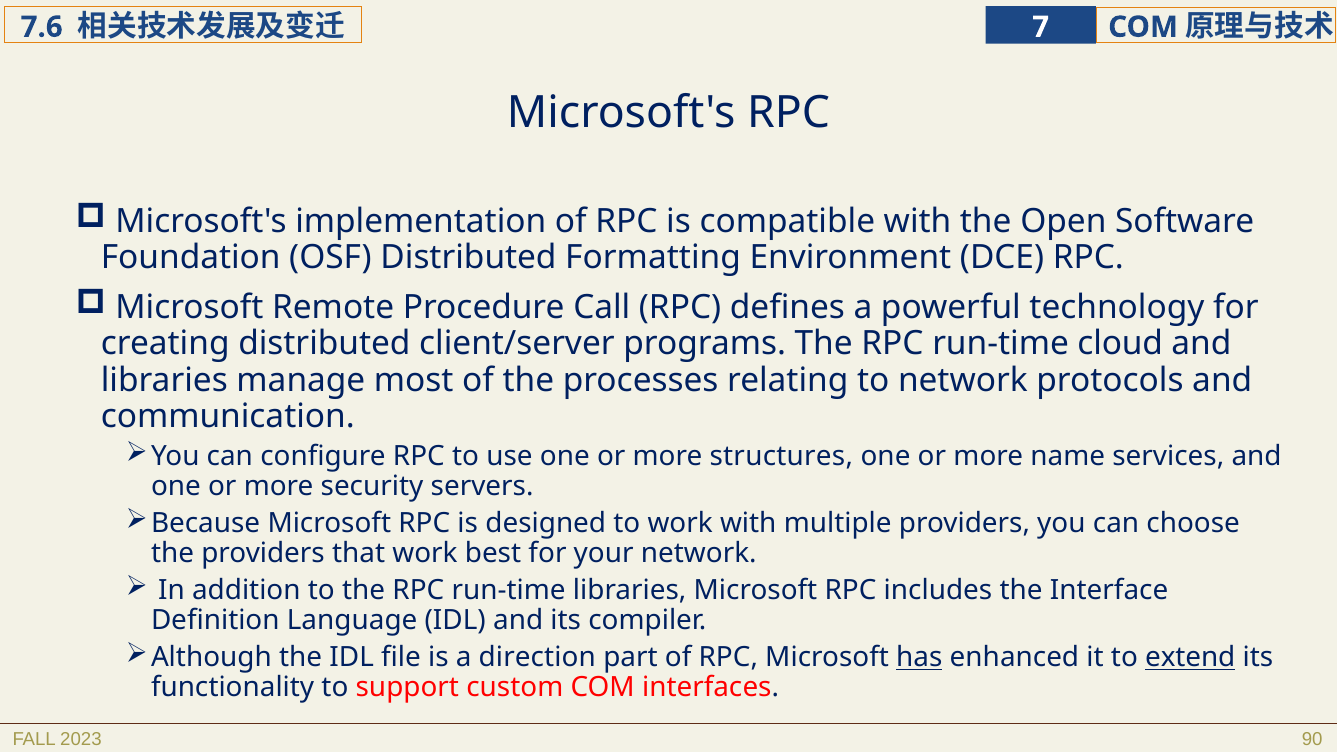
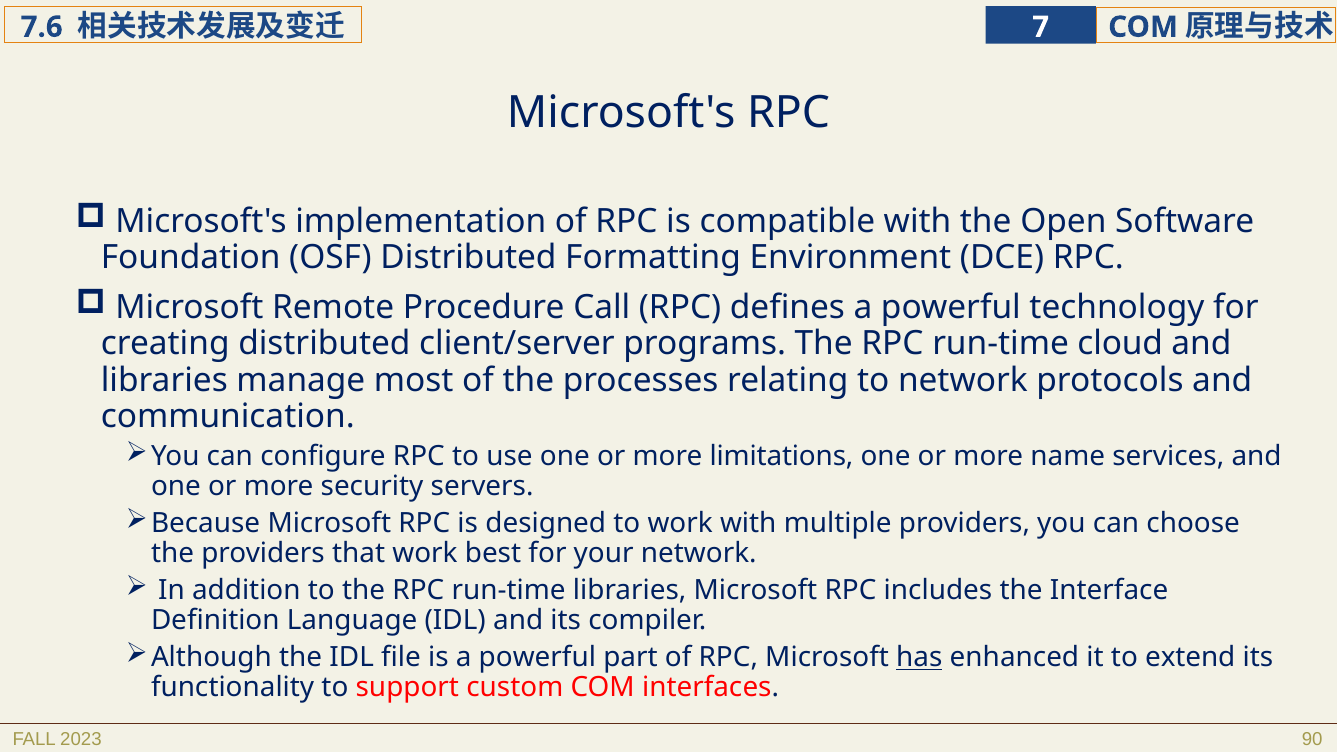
structures: structures -> limitations
is a direction: direction -> powerful
extend underline: present -> none
